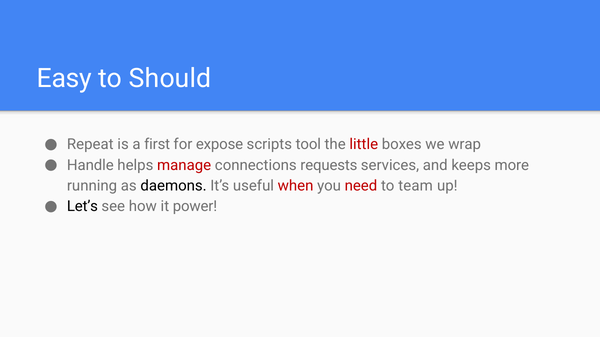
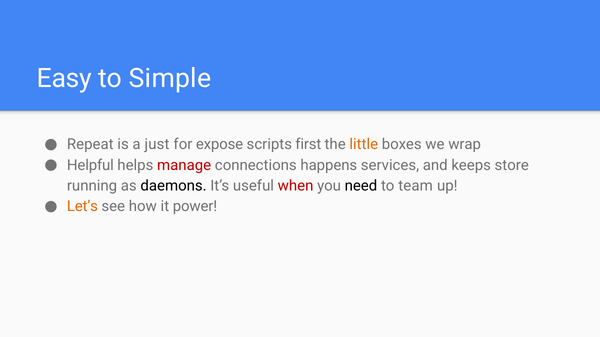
Should: Should -> Simple
first: first -> just
tool: tool -> first
little colour: red -> orange
Handle: Handle -> Helpful
requests: requests -> happens
more: more -> store
need colour: red -> black
Let’s colour: black -> orange
